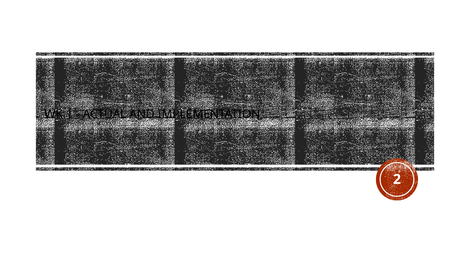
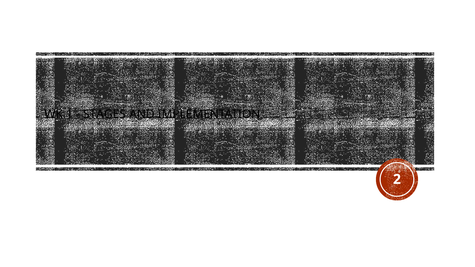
ACTUAL: ACTUAL -> STAGES
